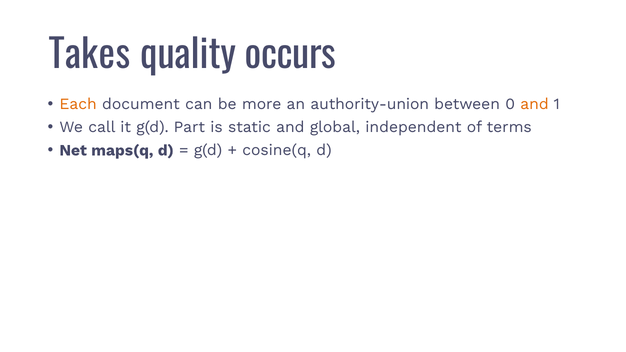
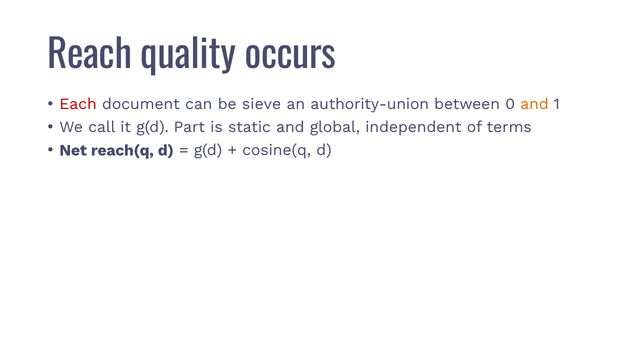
Takes: Takes -> Reach
Each colour: orange -> red
more: more -> sieve
maps(q: maps(q -> reach(q
